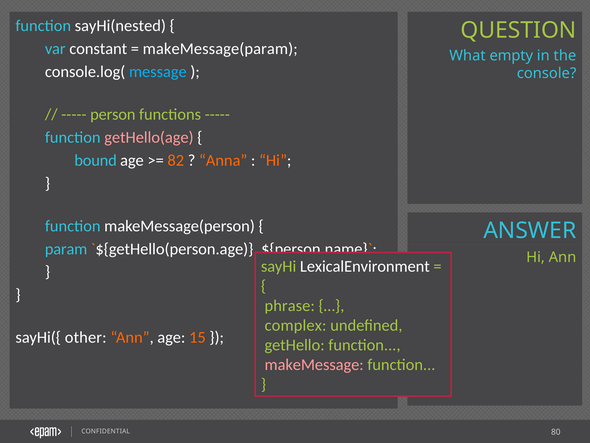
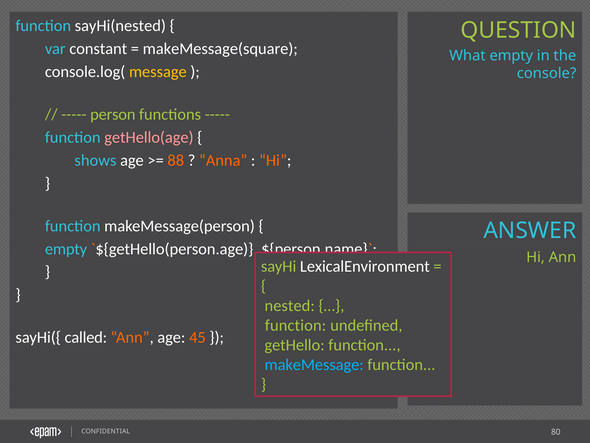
makeMessage(param: makeMessage(param -> makeMessage(square
message colour: light blue -> yellow
bound: bound -> shows
82: 82 -> 88
param at (66, 249): param -> empty
phrase: phrase -> nested
complex at (296, 325): complex -> function
other: other -> called
15: 15 -> 45
makeMessage colour: pink -> light blue
